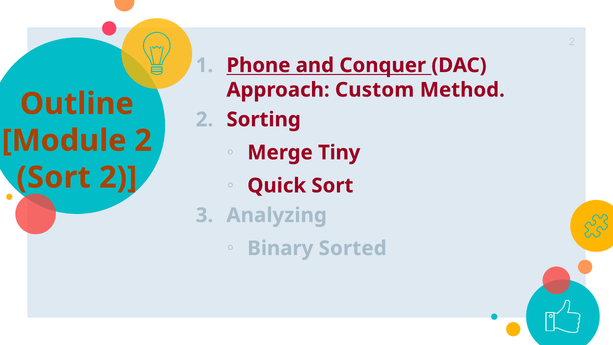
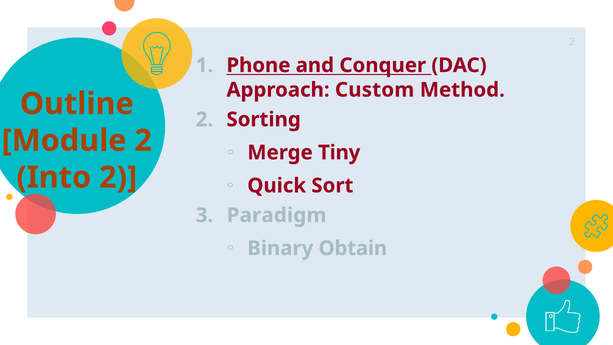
Sort at (54, 177): Sort -> Into
Analyzing: Analyzing -> Paradigm
Sorted: Sorted -> Obtain
